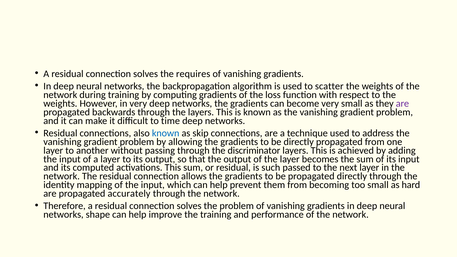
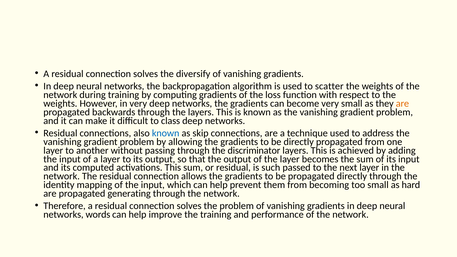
requires: requires -> diversify
are at (402, 103) colour: purple -> orange
time: time -> class
accurately: accurately -> generating
shape: shape -> words
